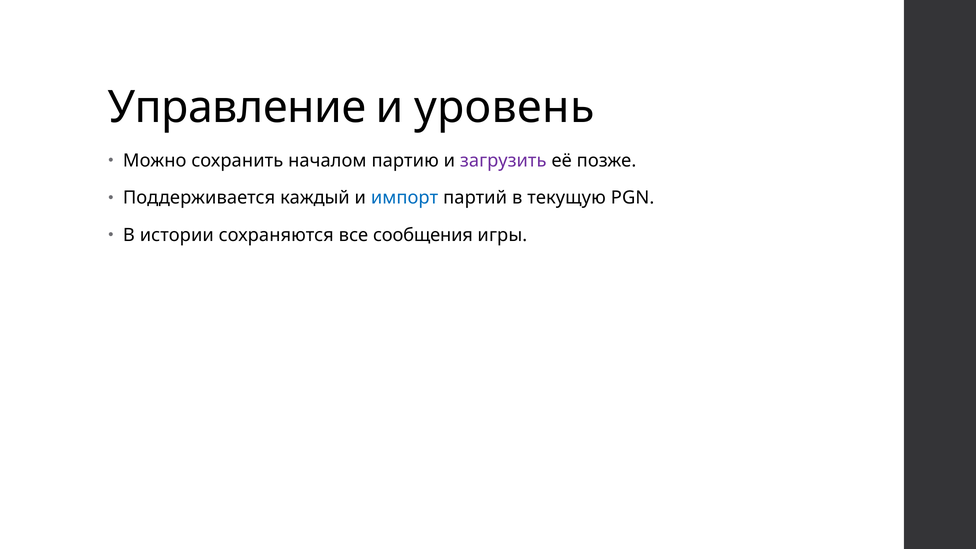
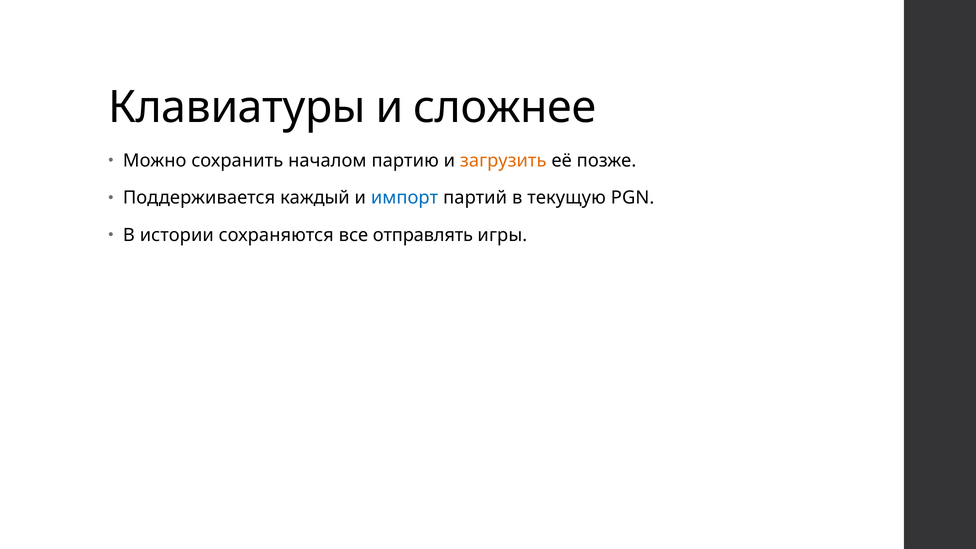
Управление: Управление -> Клавиатуры
уровень: уровень -> сложнее
загрузить colour: purple -> orange
сообщения: сообщения -> отправлять
